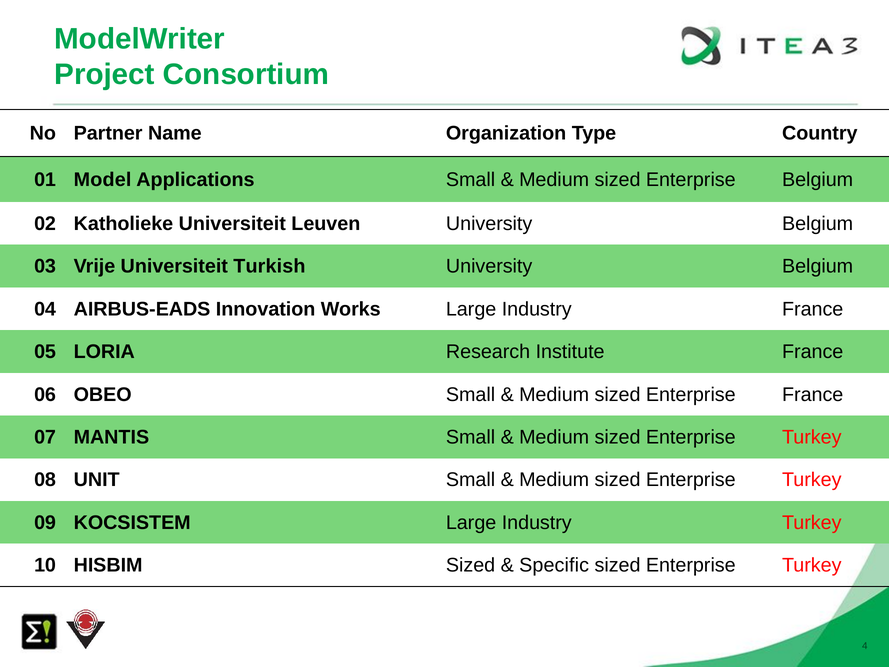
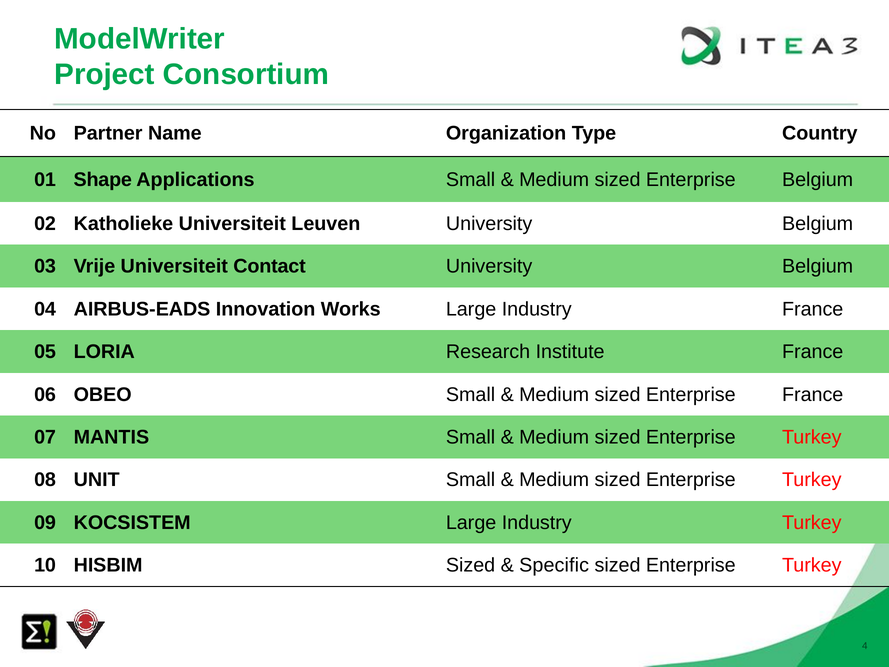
Model: Model -> Shape
Turkish: Turkish -> Contact
